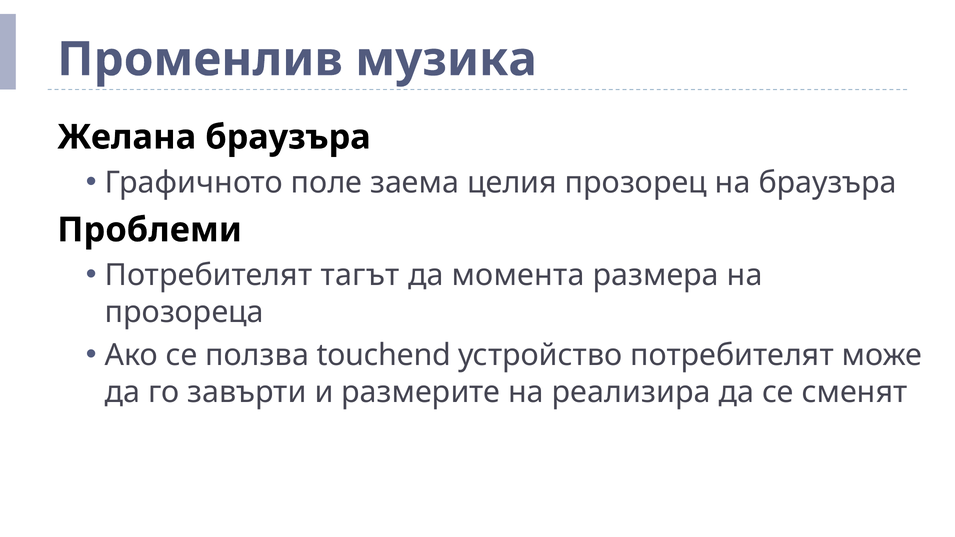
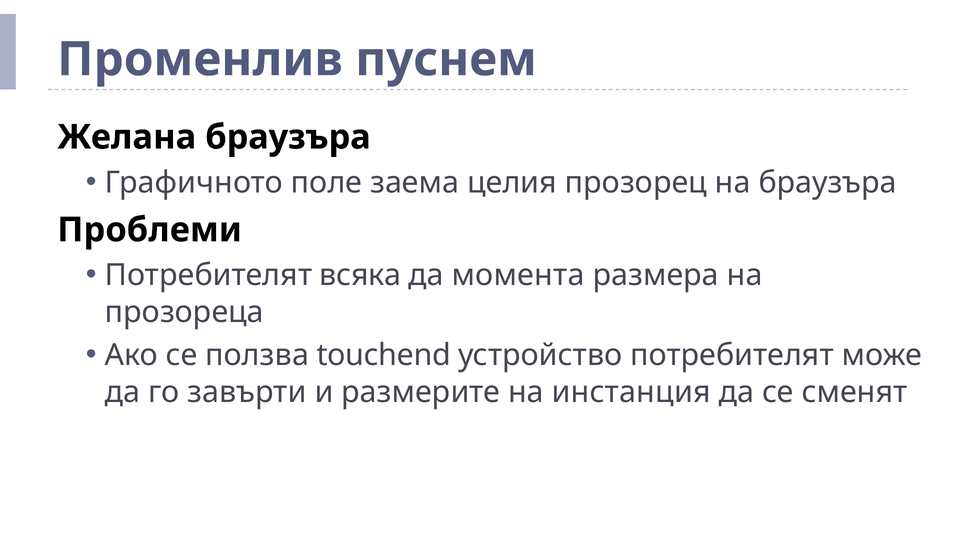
музика: музика -> пуснем
тагът: тагът -> всяка
реализира: реализира -> инстанция
